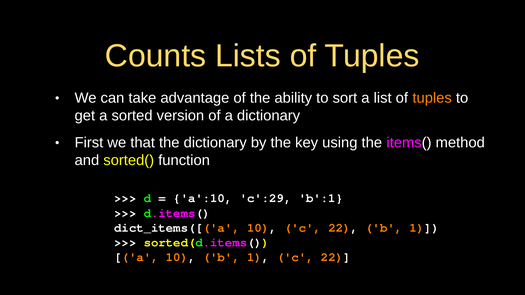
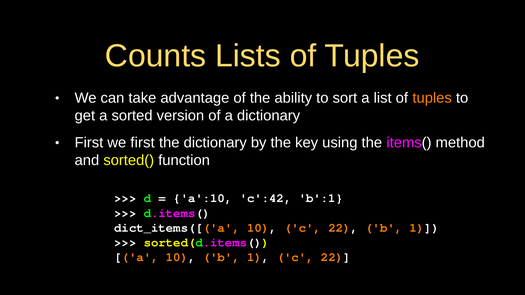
we that: that -> first
c':29: c':29 -> c':42
